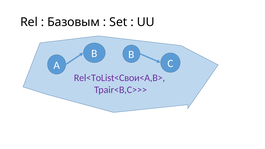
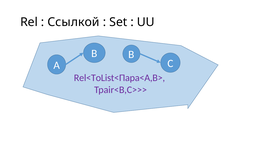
Базовым: Базовым -> Ссылкой
Rel<ToList<Свои<A,B>: Rel<ToList<Свои<A,B> -> Rel<ToList<Пара<A,B>
